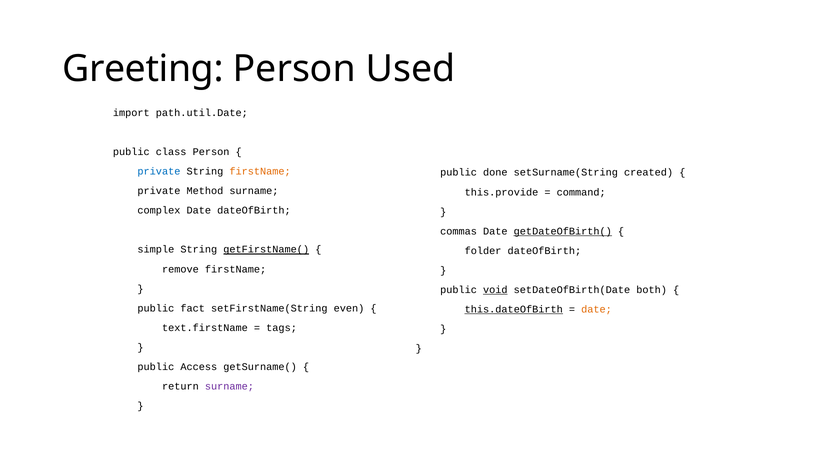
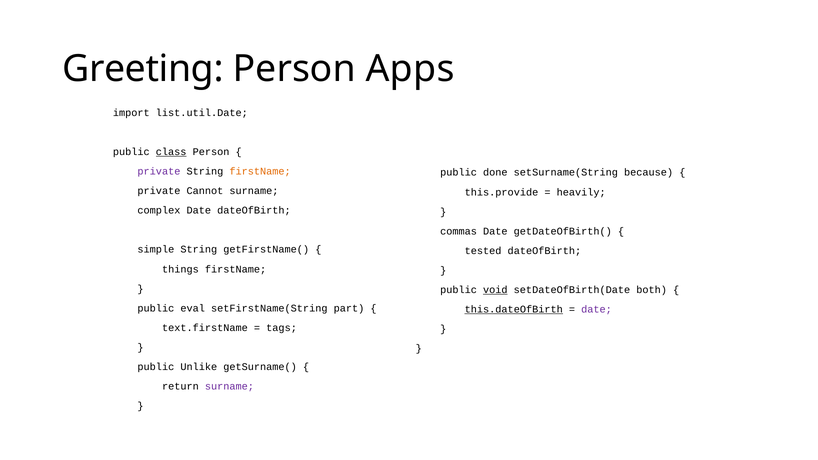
Used: Used -> Apps
path.util.Date: path.util.Date -> list.util.Date
class underline: none -> present
private at (159, 171) colour: blue -> purple
created: created -> because
Method: Method -> Cannot
command: command -> heavily
getDateOfBirth( underline: present -> none
getFirstName( underline: present -> none
folder: folder -> tested
remove: remove -> things
fact: fact -> eval
even: even -> part
date at (597, 310) colour: orange -> purple
Access: Access -> Unlike
